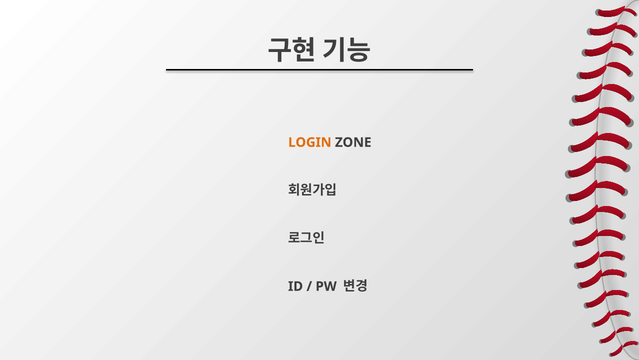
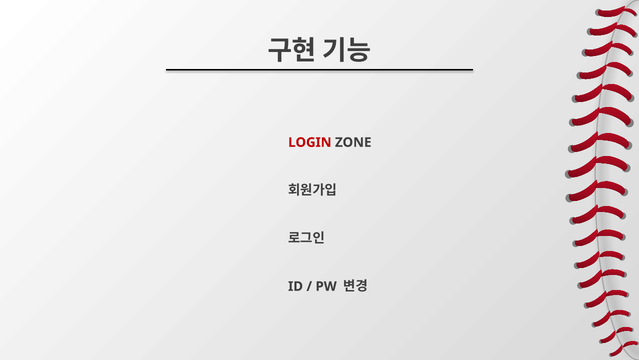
LOGIN colour: orange -> red
